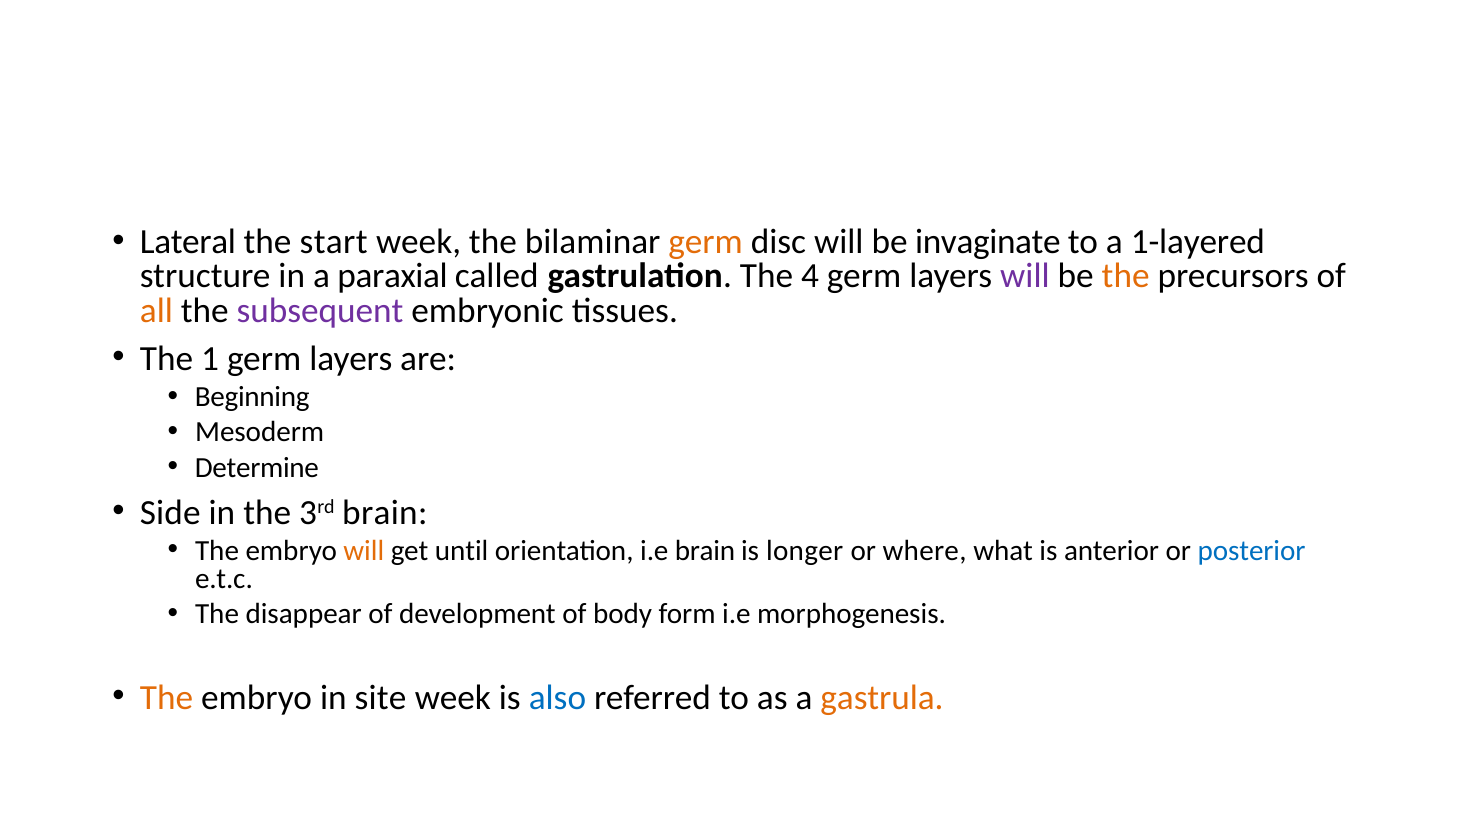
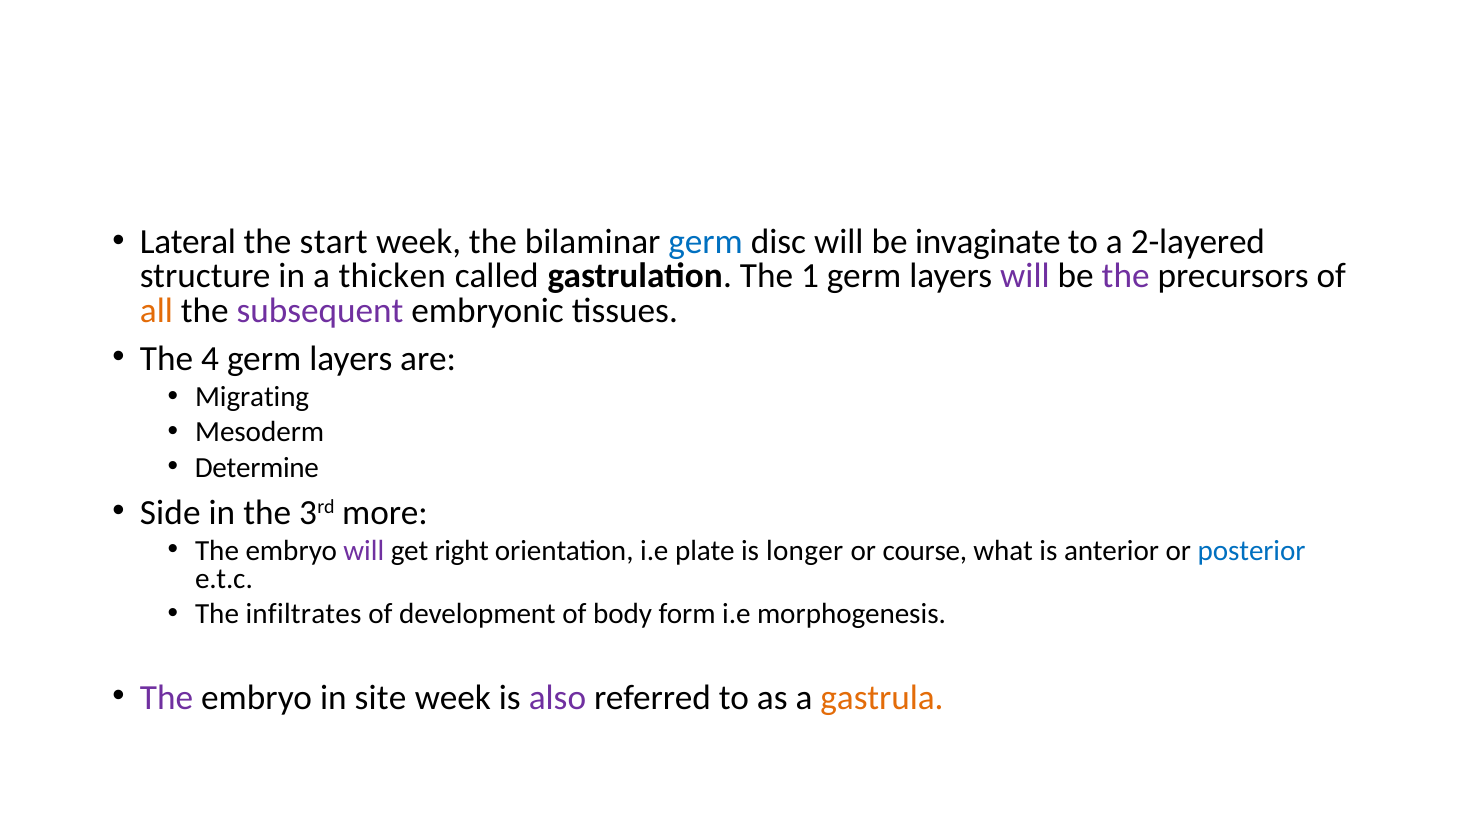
germ at (706, 242) colour: orange -> blue
1-layered: 1-layered -> 2-layered
paraxial: paraxial -> thicken
4: 4 -> 1
the at (1126, 276) colour: orange -> purple
1: 1 -> 4
Beginning: Beginning -> Migrating
3rd brain: brain -> more
will at (364, 550) colour: orange -> purple
until: until -> right
i.e brain: brain -> plate
where: where -> course
disappear: disappear -> infiltrates
The at (167, 697) colour: orange -> purple
also colour: blue -> purple
